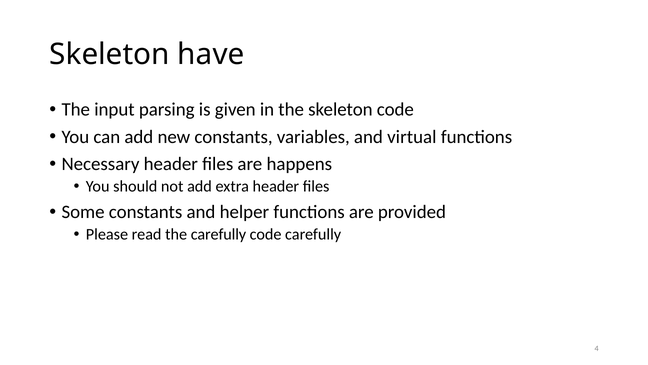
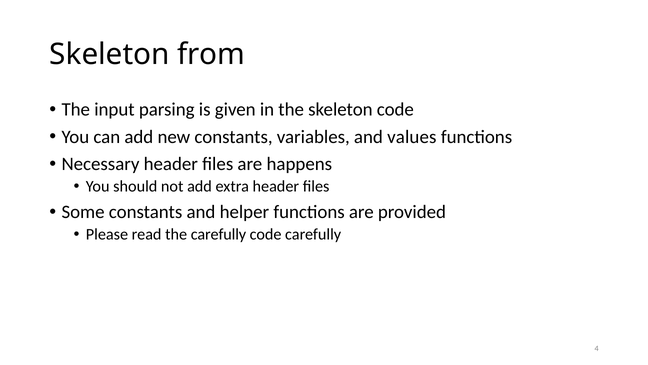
have: have -> from
virtual: virtual -> values
